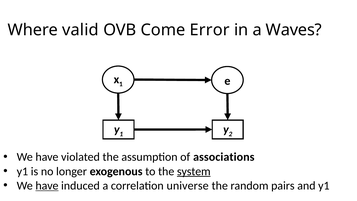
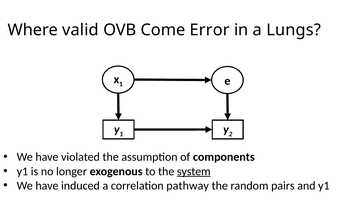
Waves: Waves -> Lungs
associations: associations -> components
have at (47, 185) underline: present -> none
universe: universe -> pathway
